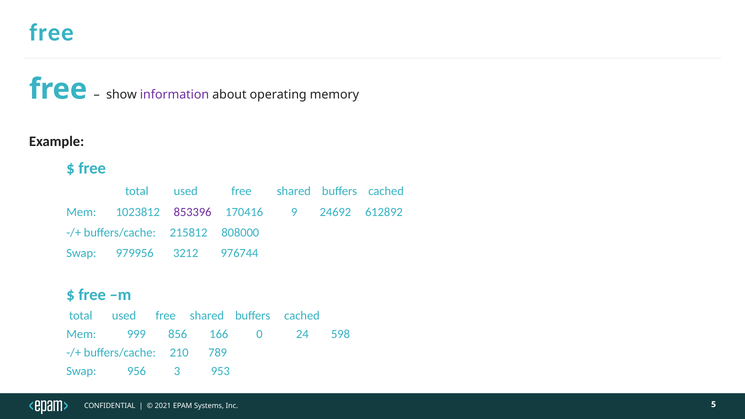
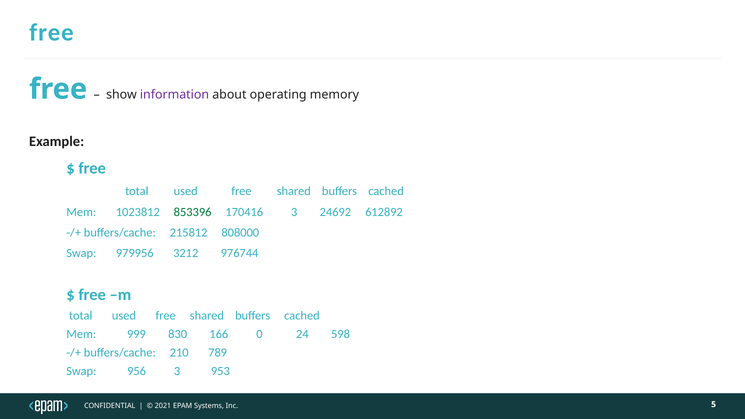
853396 colour: purple -> green
170416 9: 9 -> 3
856: 856 -> 830
